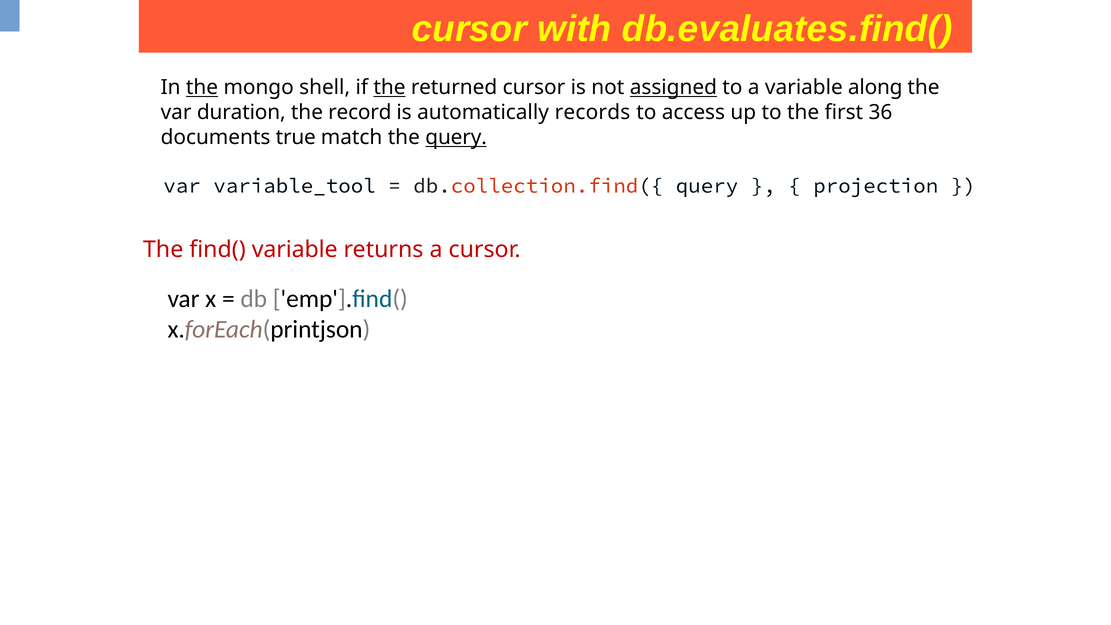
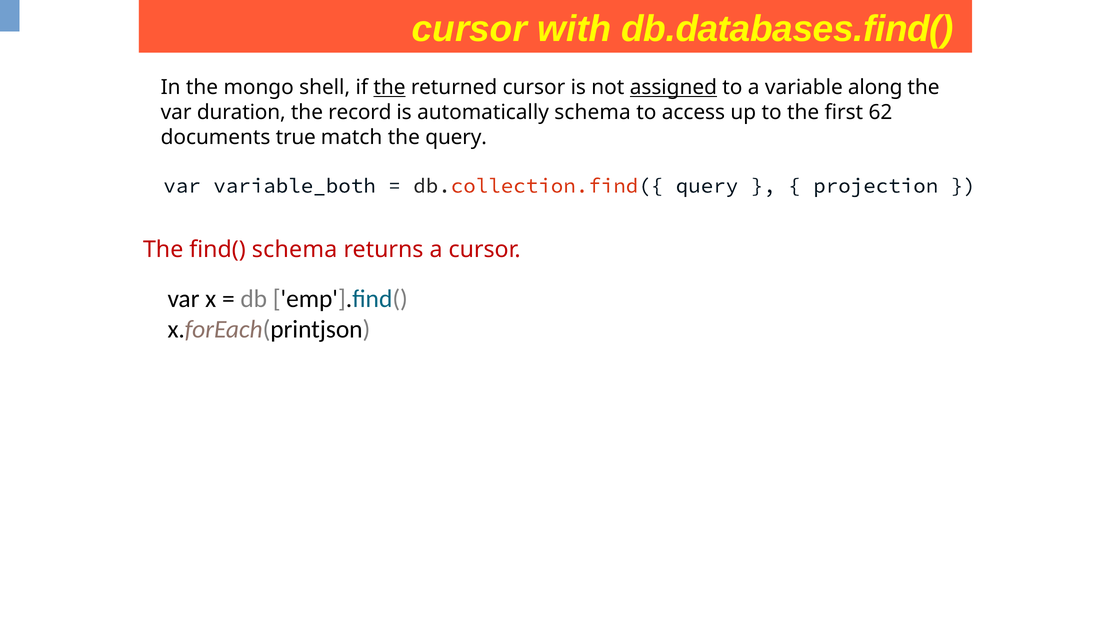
db.evaluates.find(: db.evaluates.find( -> db.databases.find(
the at (202, 87) underline: present -> none
automatically records: records -> schema
36: 36 -> 62
query at (456, 137) underline: present -> none
variable_tool: variable_tool -> variable_both
find( variable: variable -> schema
